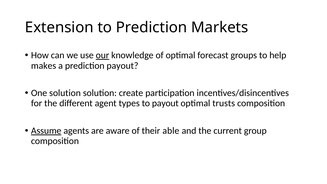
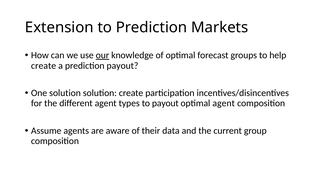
makes at (44, 66): makes -> create
optimal trusts: trusts -> agent
Assume underline: present -> none
able: able -> data
